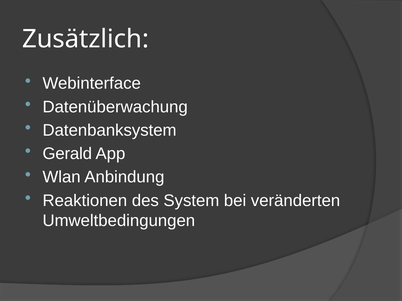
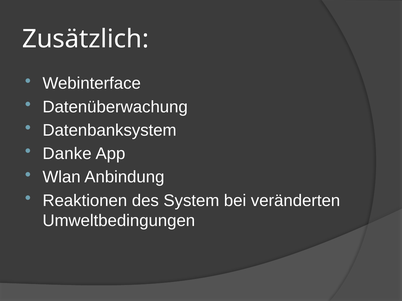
Gerald: Gerald -> Danke
